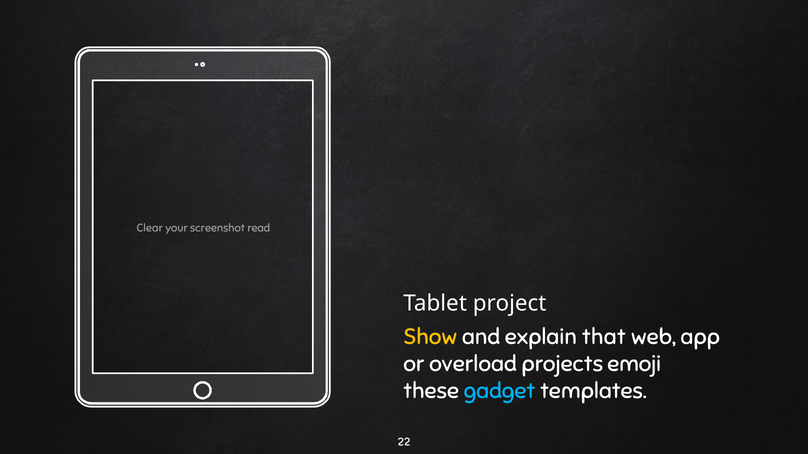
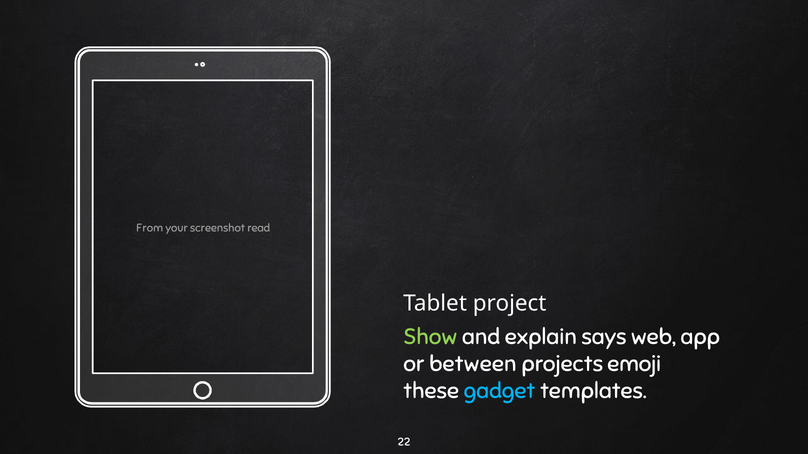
Clear: Clear -> From
Show colour: yellow -> light green
that: that -> says
overload: overload -> between
